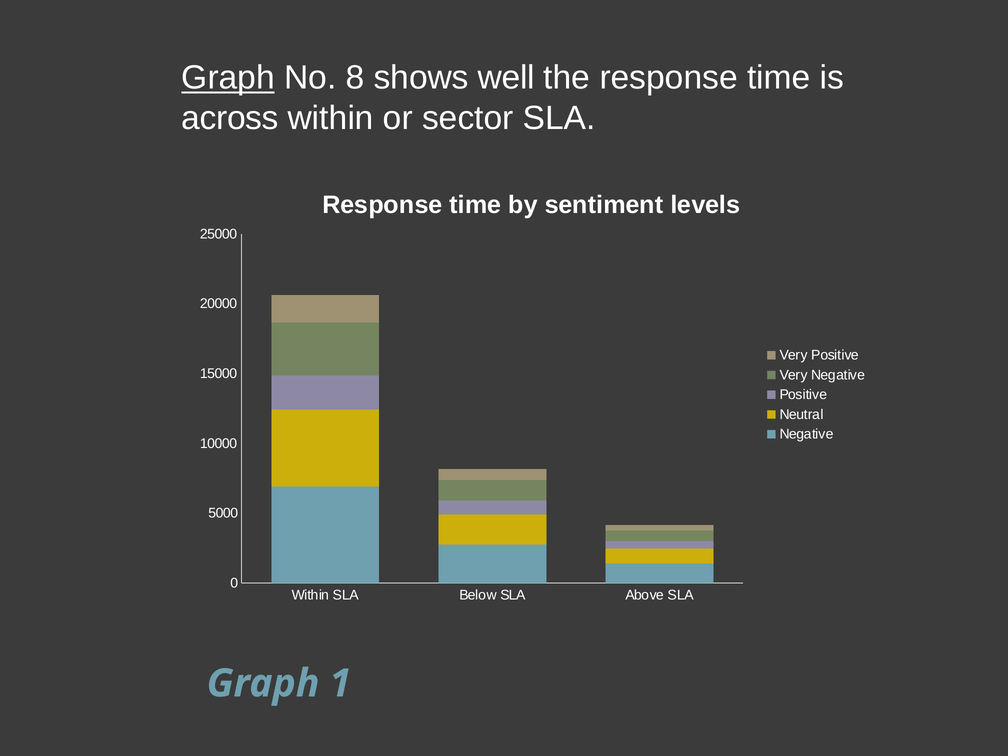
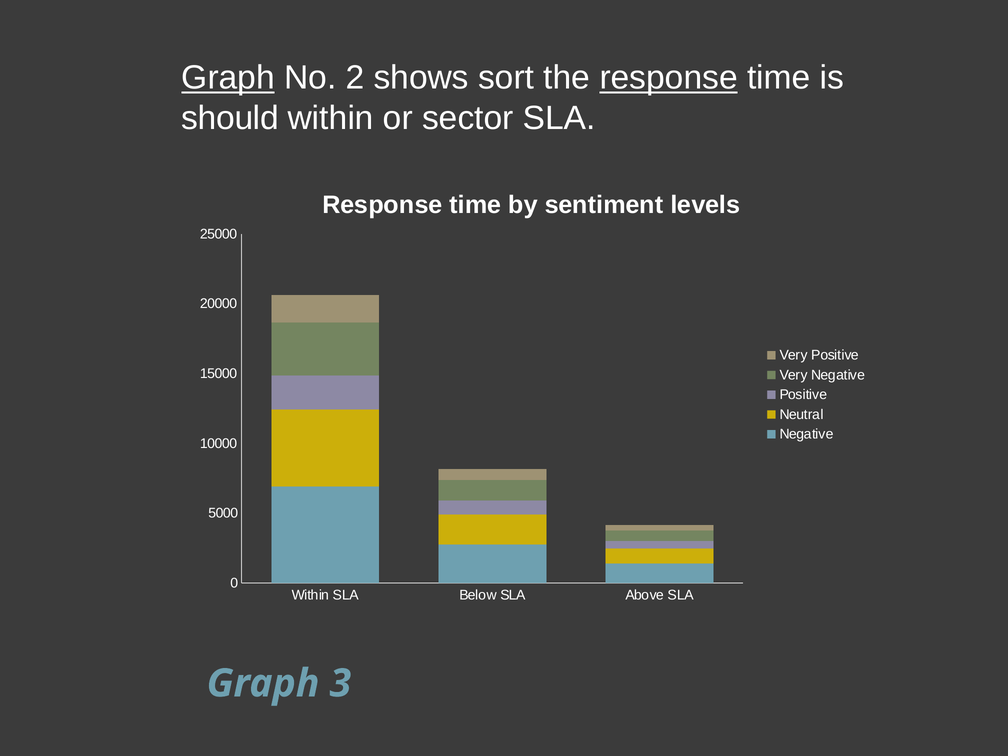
8: 8 -> 2
well: well -> sort
response at (669, 78) underline: none -> present
across: across -> should
1: 1 -> 3
